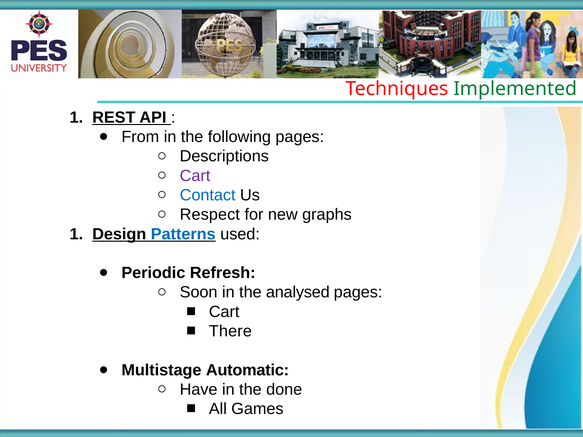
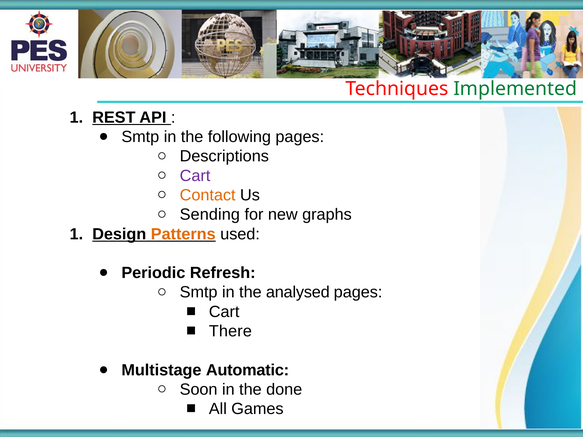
From at (140, 137): From -> Smtp
Contact colour: blue -> orange
Respect: Respect -> Sending
Patterns colour: blue -> orange
Soon at (199, 292): Soon -> Smtp
Have: Have -> Soon
